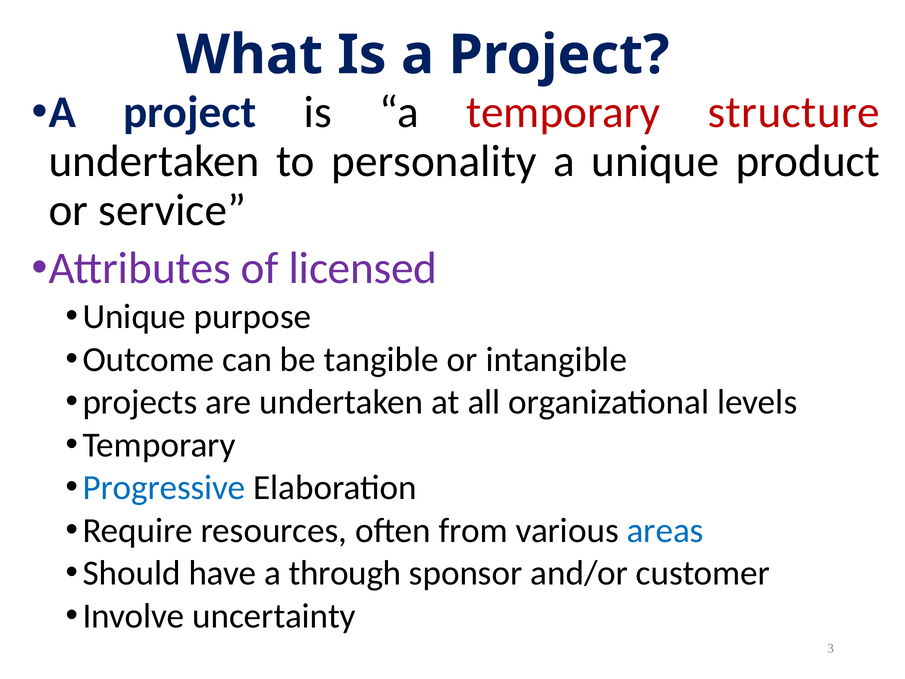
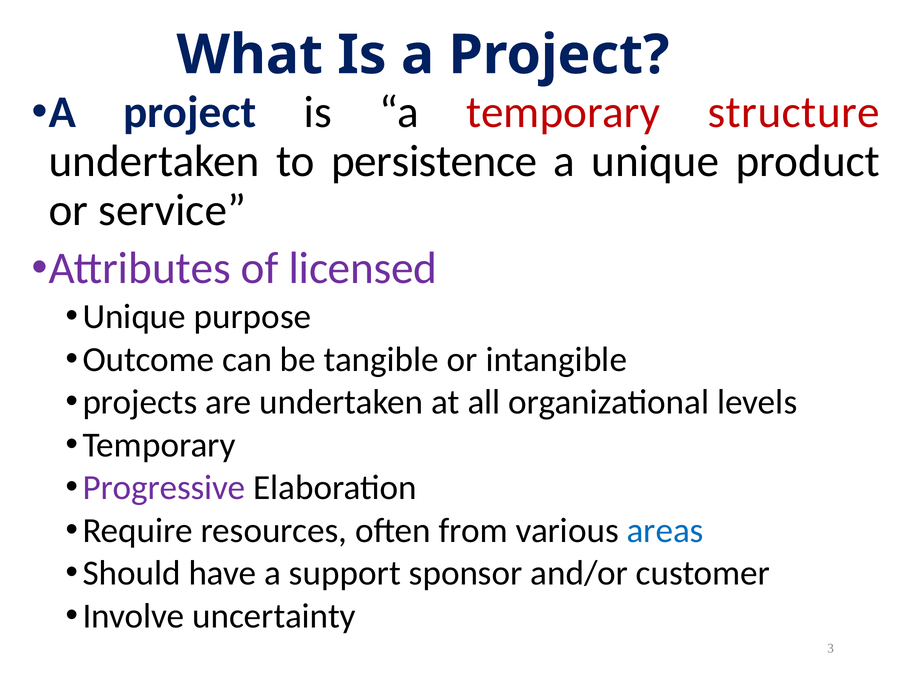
personality: personality -> persistence
Progressive colour: blue -> purple
through: through -> support
